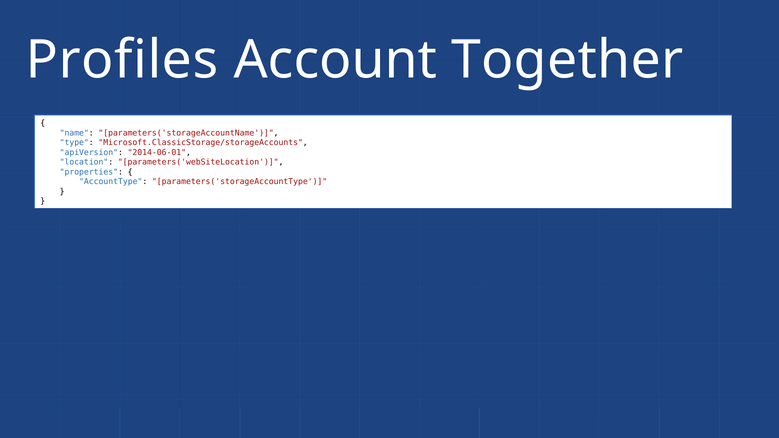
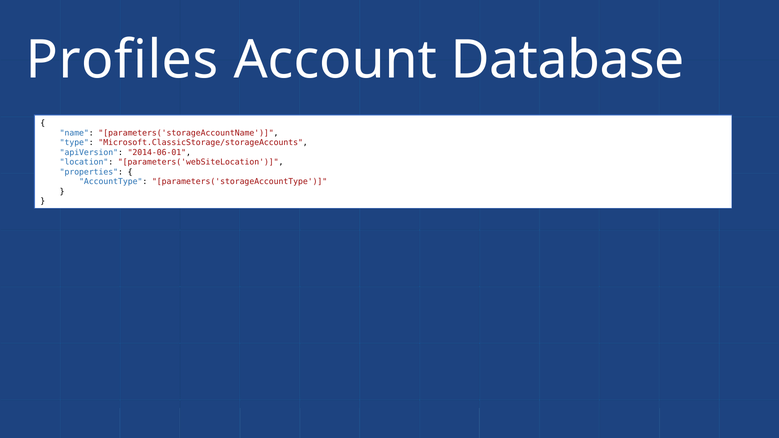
Together: Together -> Database
